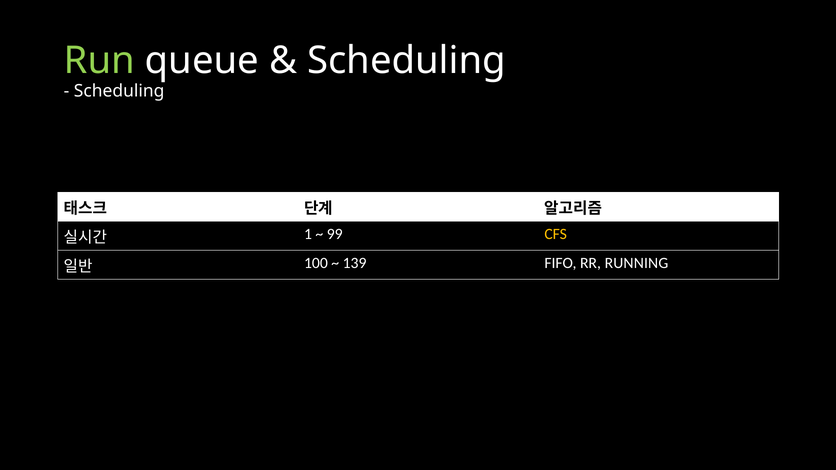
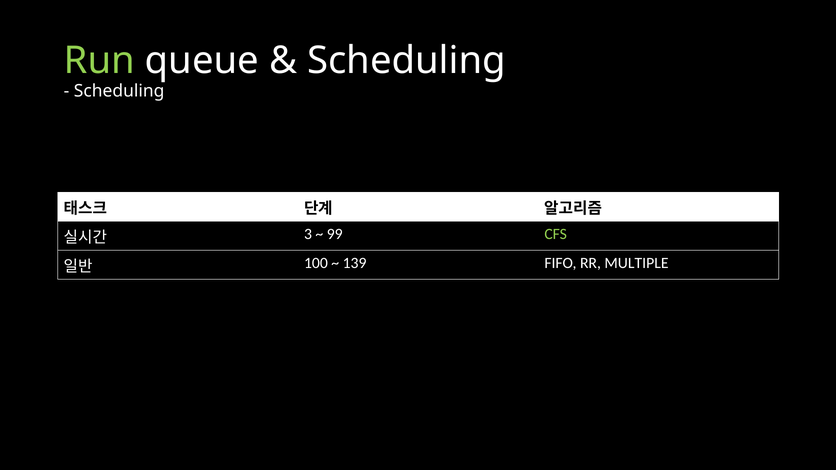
1: 1 -> 3
CFS colour: yellow -> light green
RUNNING: RUNNING -> MULTIPLE
